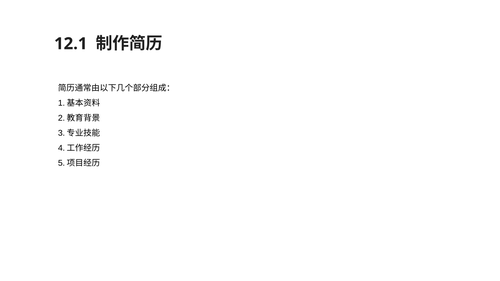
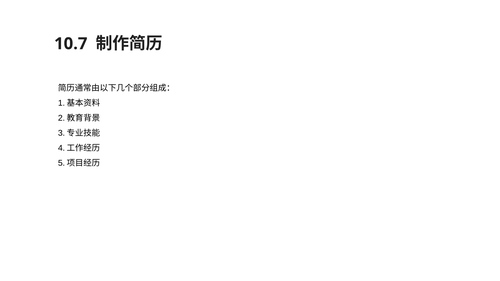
12.1: 12.1 -> 10.7
